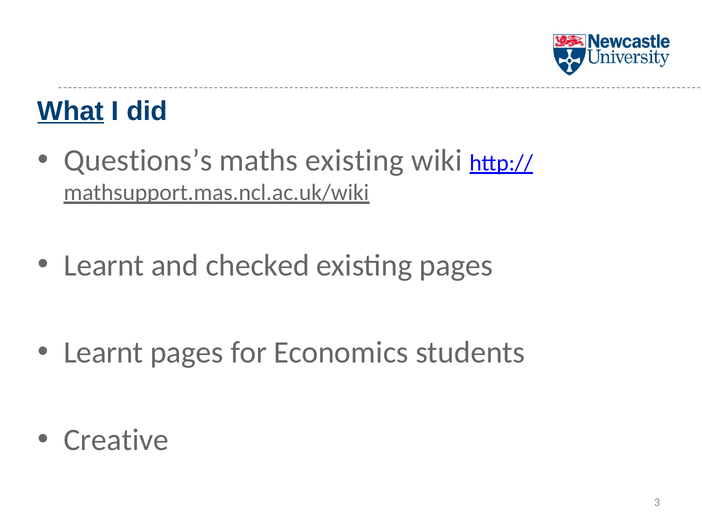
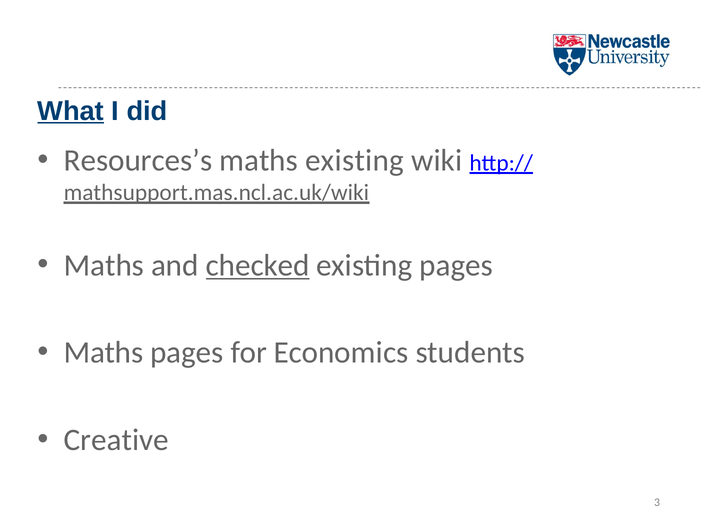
Questions’s: Questions’s -> Resources’s
Learnt at (104, 266): Learnt -> Maths
checked underline: none -> present
Learnt at (104, 353): Learnt -> Maths
